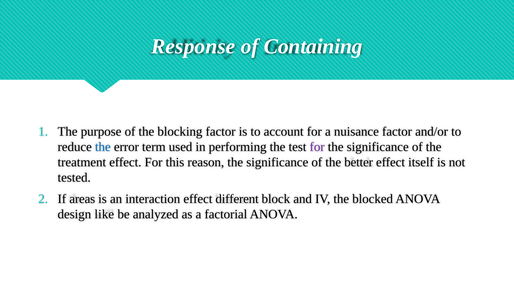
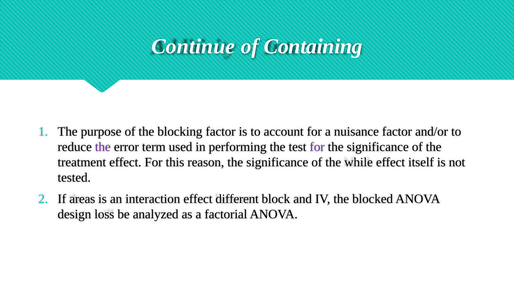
Response: Response -> Continue
the at (103, 147) colour: blue -> purple
better: better -> while
like: like -> loss
